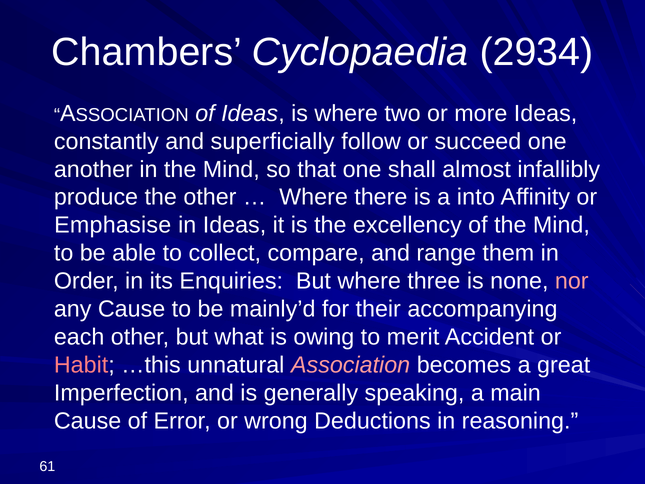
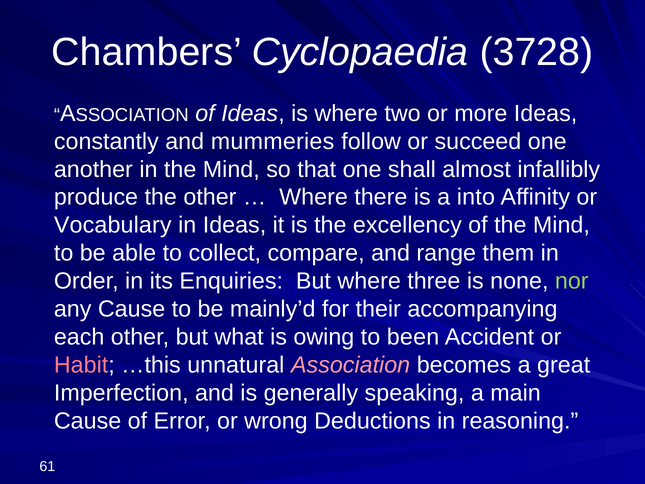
2934: 2934 -> 3728
superficially: superficially -> mummeries
Emphasise: Emphasise -> Vocabulary
nor colour: pink -> light green
merit: merit -> been
